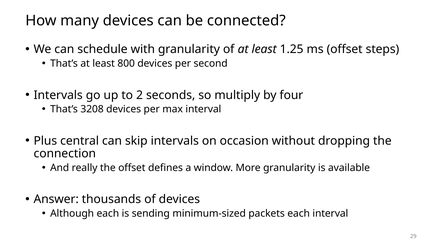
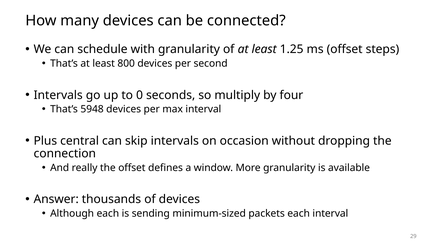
2: 2 -> 0
3208: 3208 -> 5948
